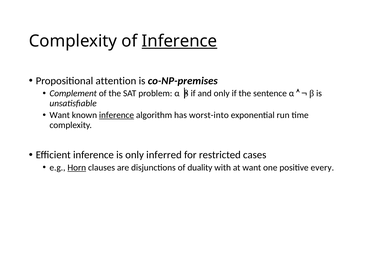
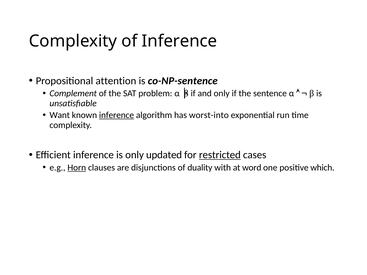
Inference at (179, 41) underline: present -> none
co-NP-premises: co-NP-premises -> co-NP-sentence
inferred: inferred -> updated
restricted underline: none -> present
at want: want -> word
every: every -> which
